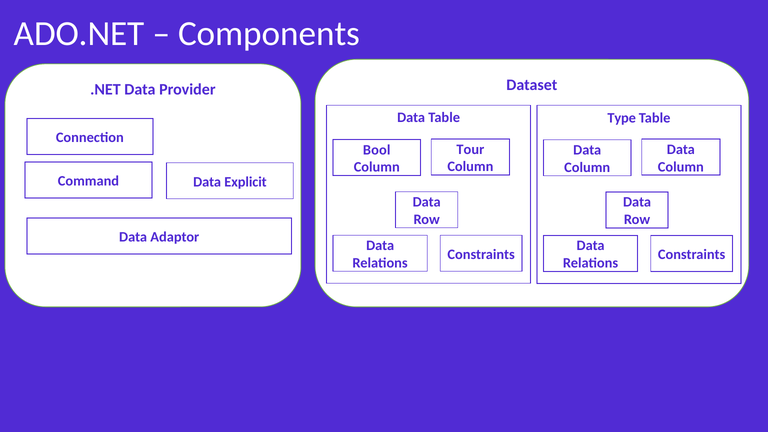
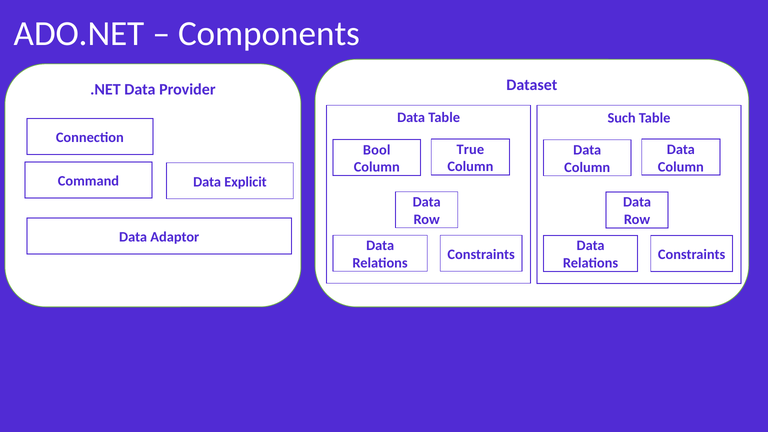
Type: Type -> Such
Tour: Tour -> True
